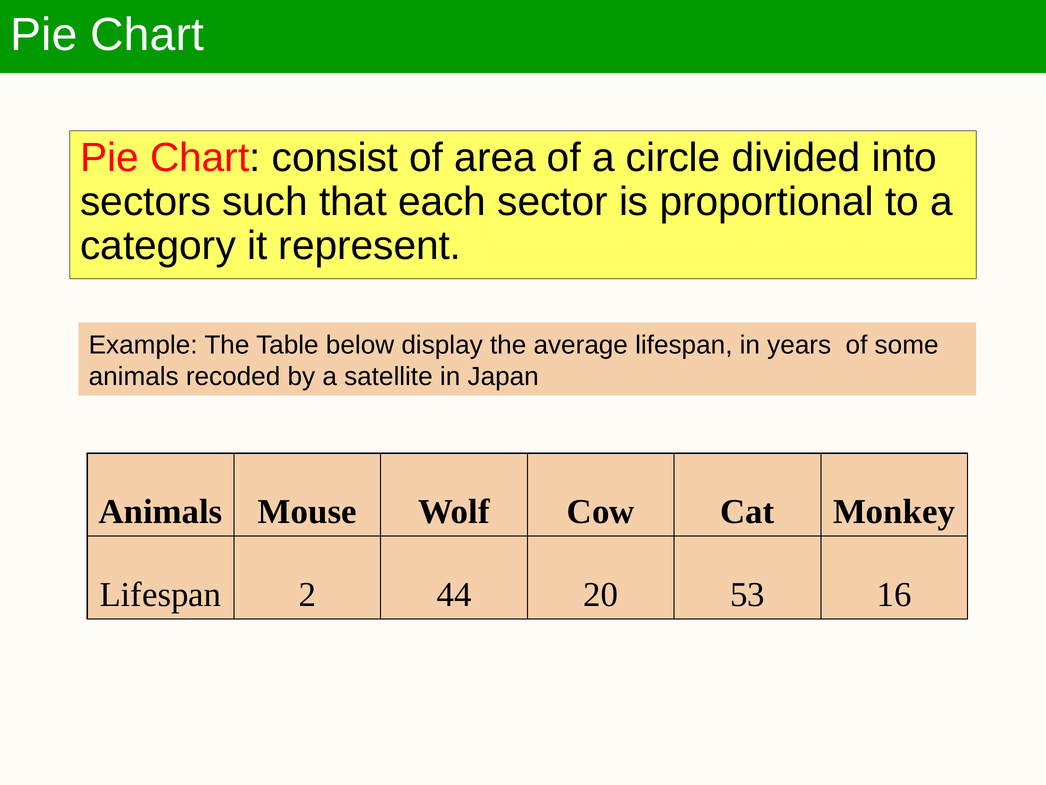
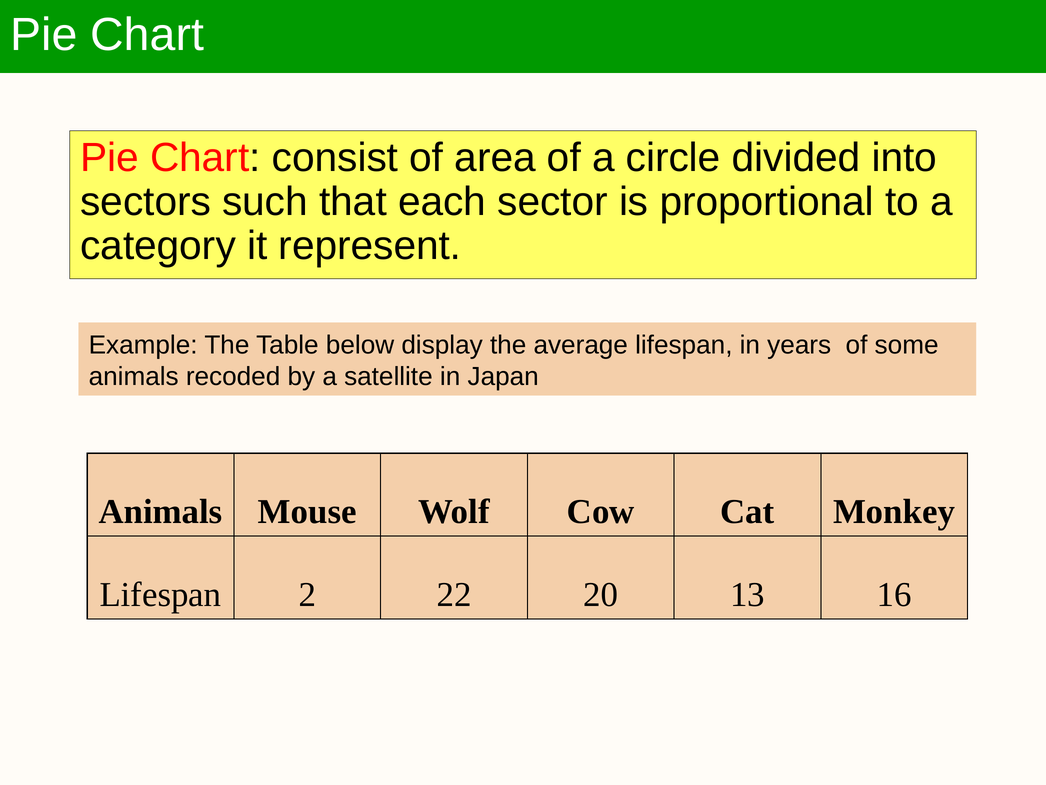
44: 44 -> 22
53: 53 -> 13
